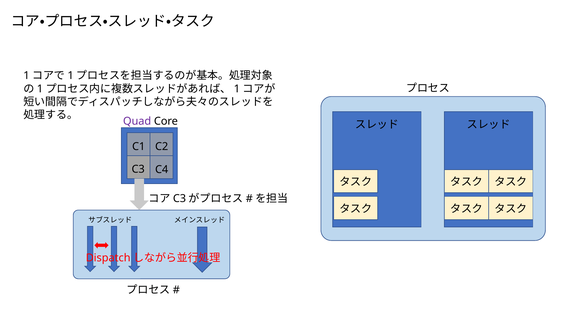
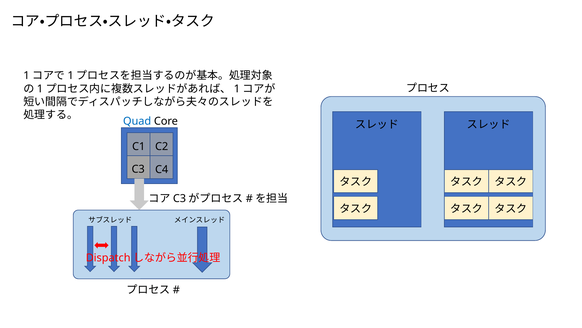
Quad colour: purple -> blue
